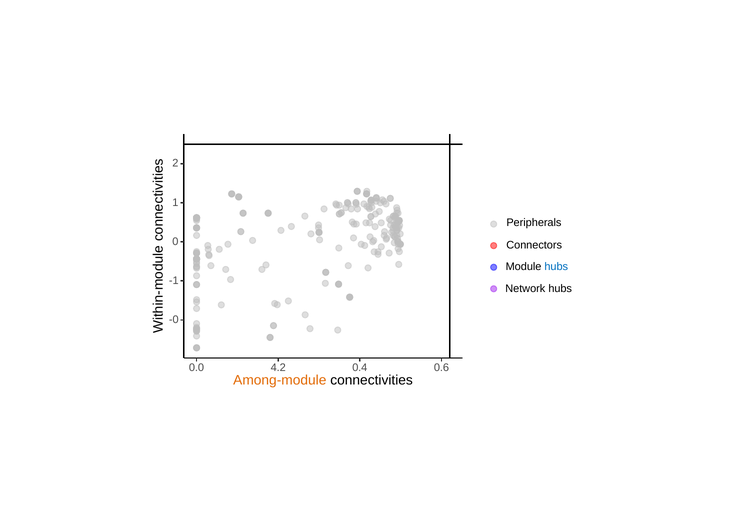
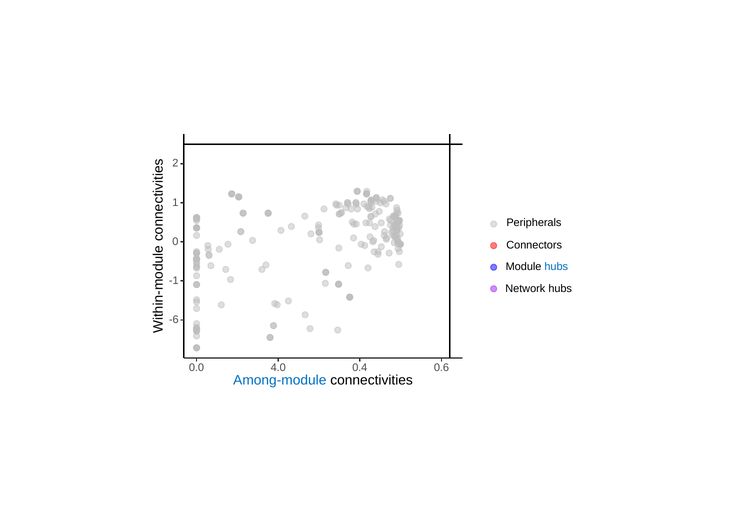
-0: -0 -> -6
4.2: 4.2 -> 4.0
Among-module colour: orange -> blue
